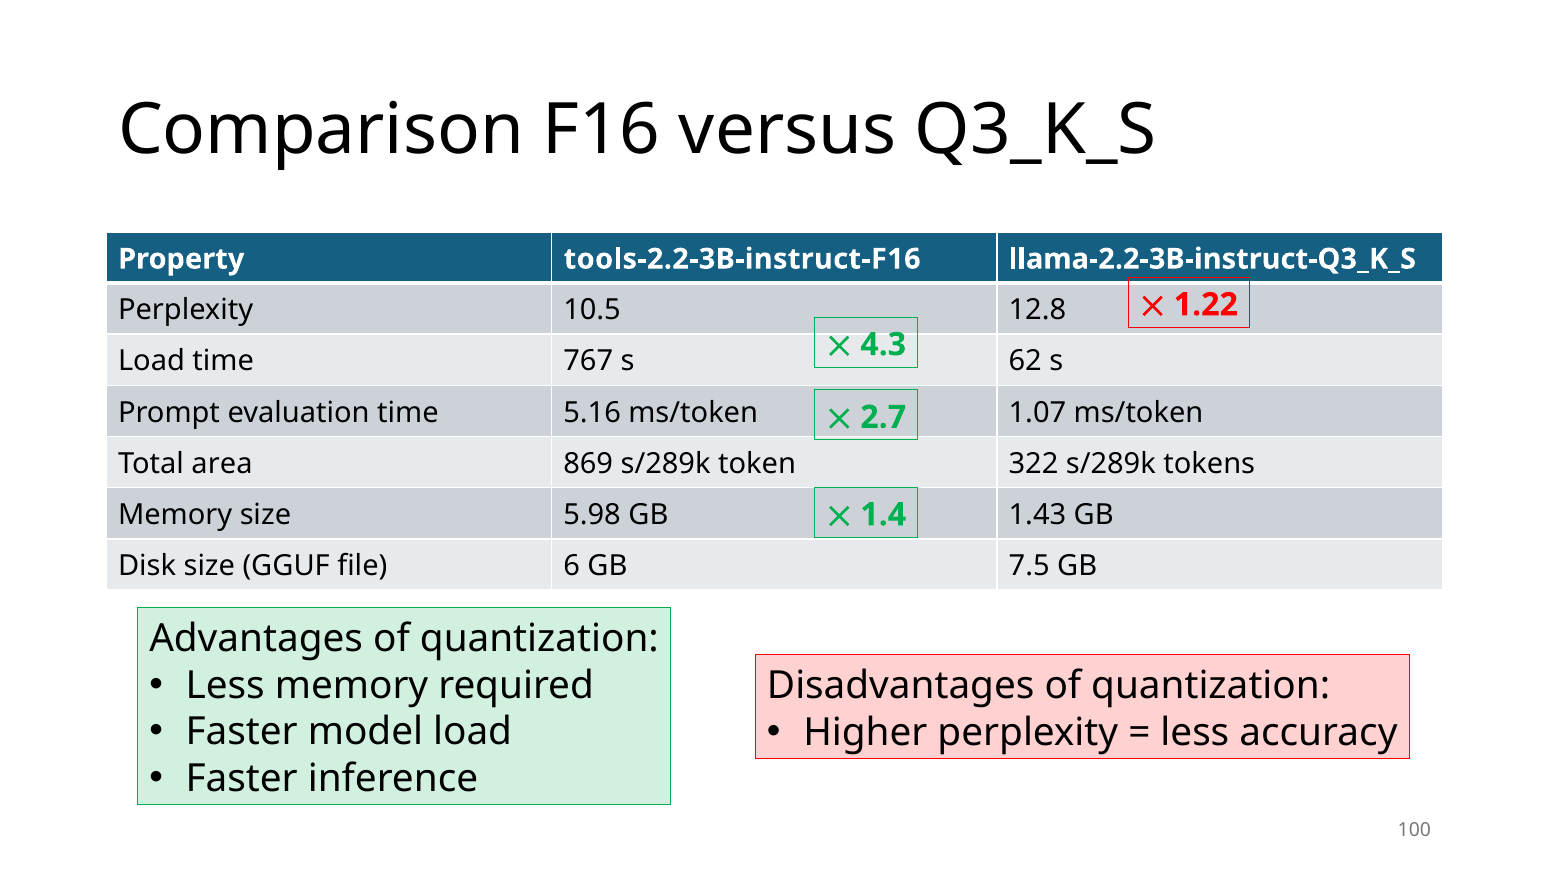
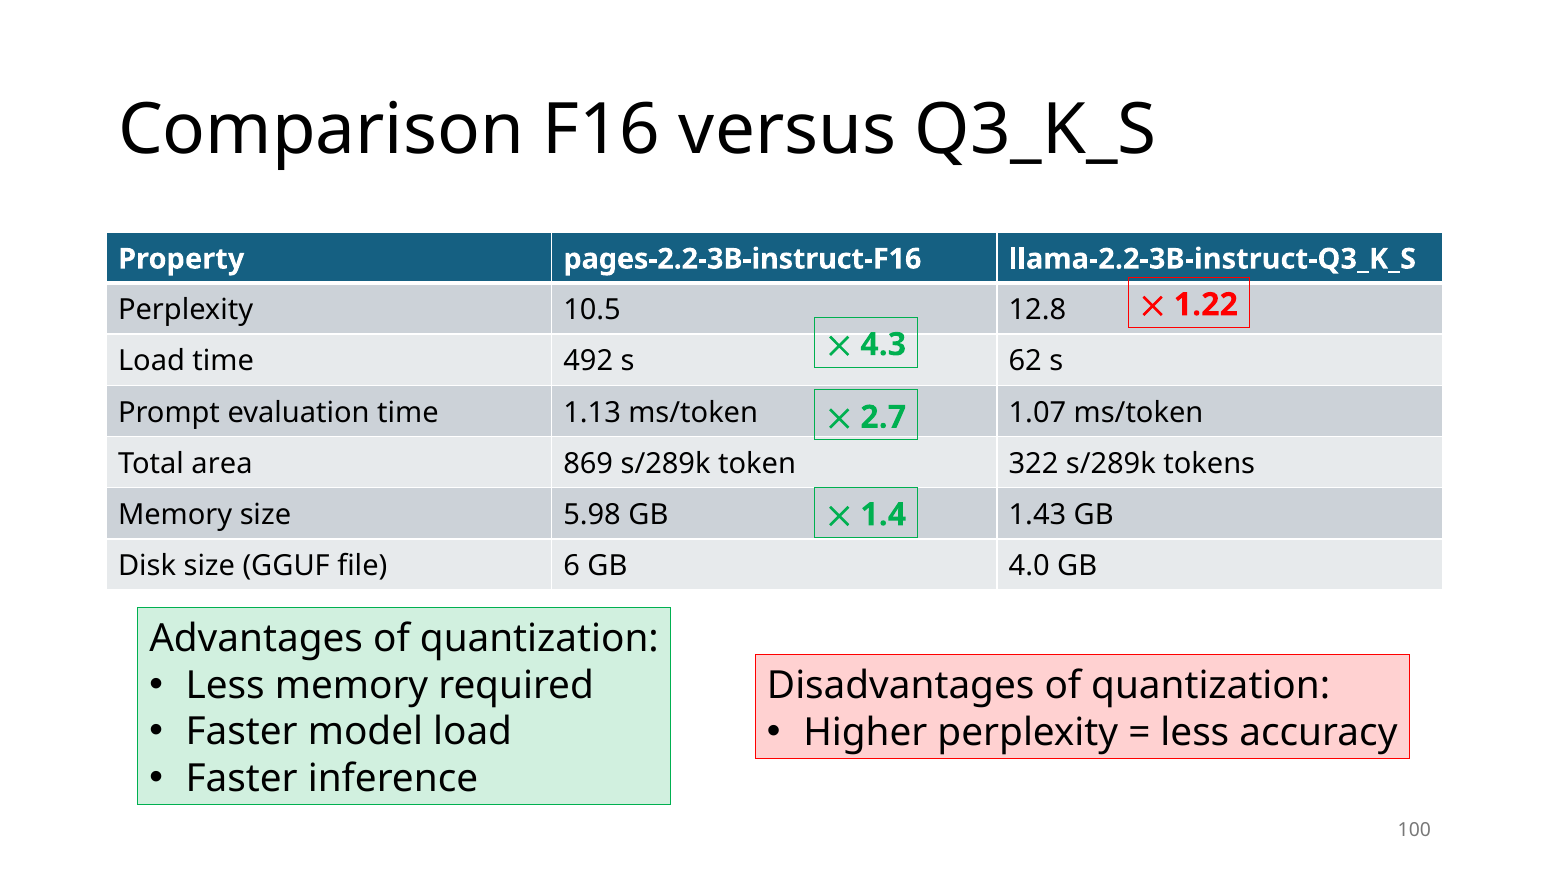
tools-2.2-3B-instruct-F16: tools-2.2-3B-instruct-F16 -> pages-2.2-3B-instruct-F16
767: 767 -> 492
5.16: 5.16 -> 1.13
7.5: 7.5 -> 4.0
